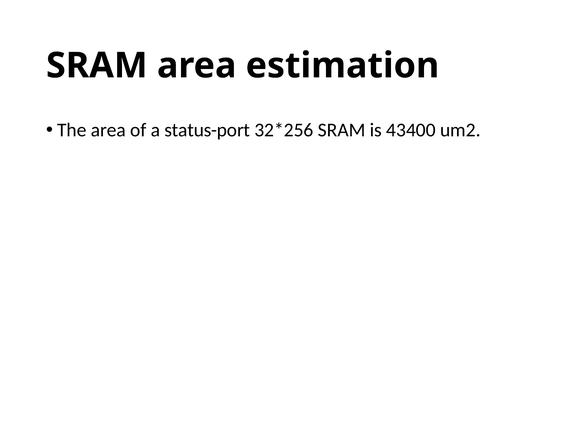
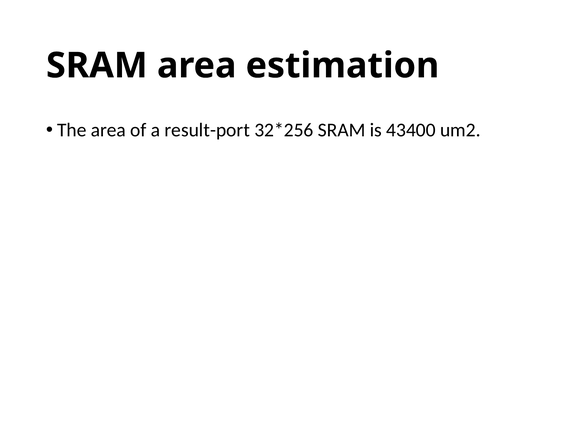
status-port: status-port -> result-port
